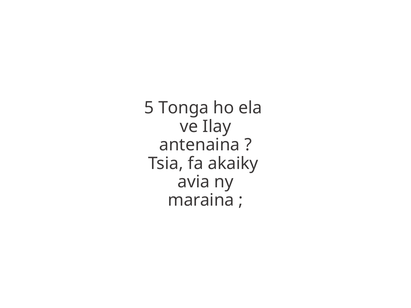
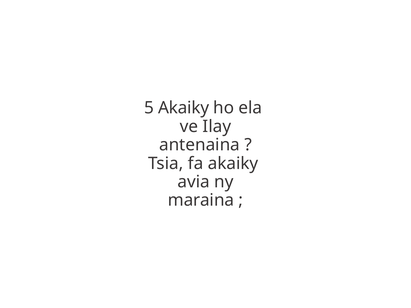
5 Tonga: Tonga -> Akaiky
